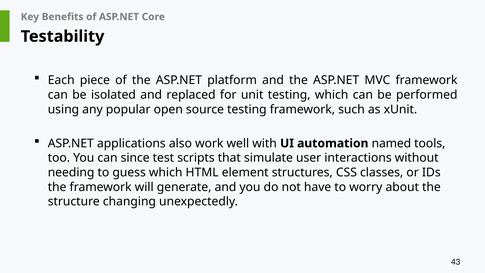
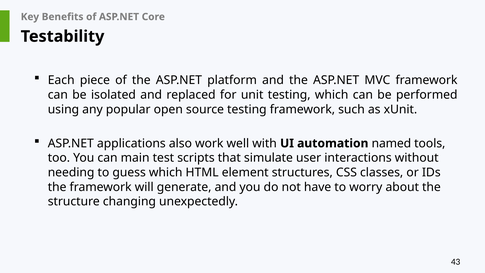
since: since -> main
